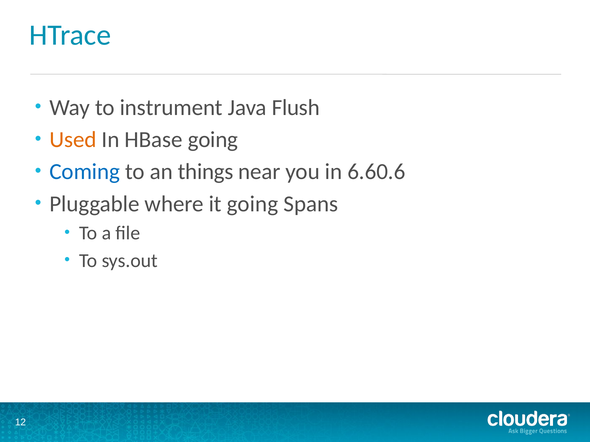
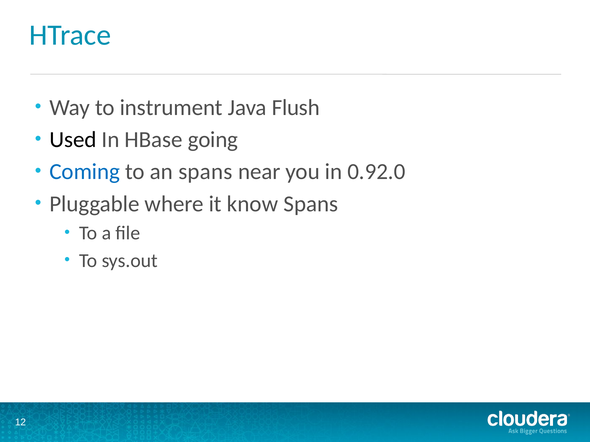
Used colour: orange -> black
an things: things -> spans
6.60.6: 6.60.6 -> 0.92.0
it going: going -> know
